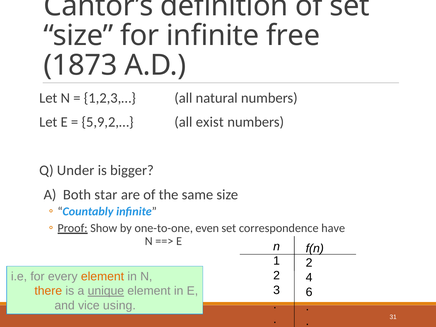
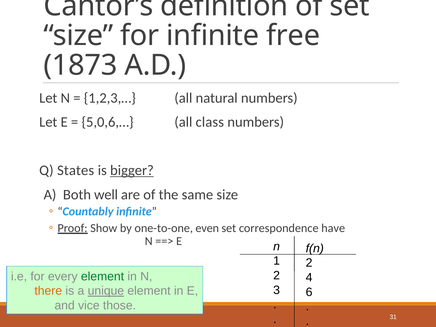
5,9,2,…: 5,9,2,… -> 5,0,6,…
exist: exist -> class
Under: Under -> States
bigger underline: none -> present
star: star -> well
element at (102, 276) colour: orange -> green
using: using -> those
